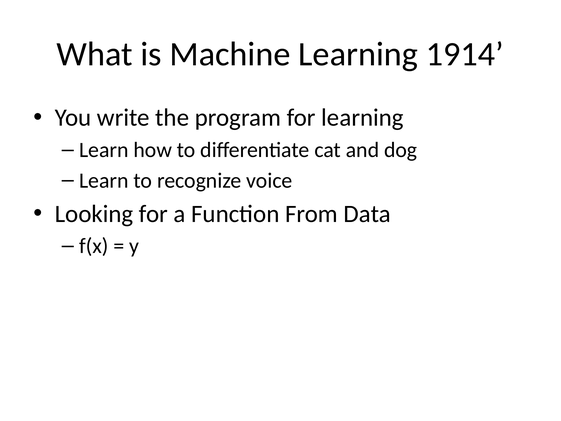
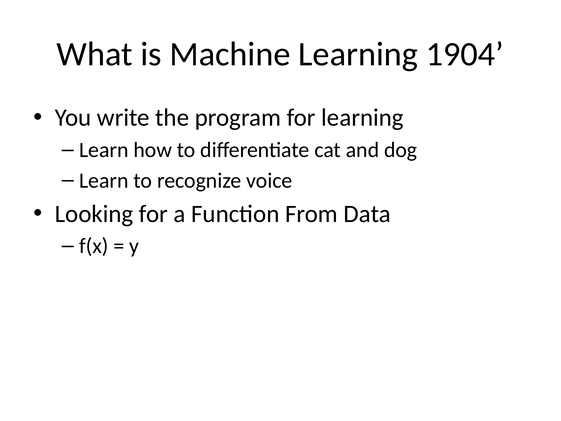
1914: 1914 -> 1904
